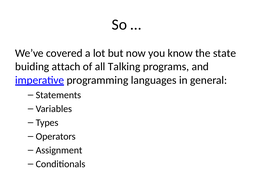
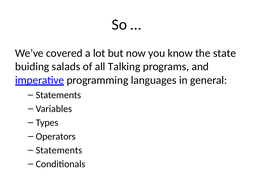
attach: attach -> salads
Assignment at (59, 150): Assignment -> Statements
